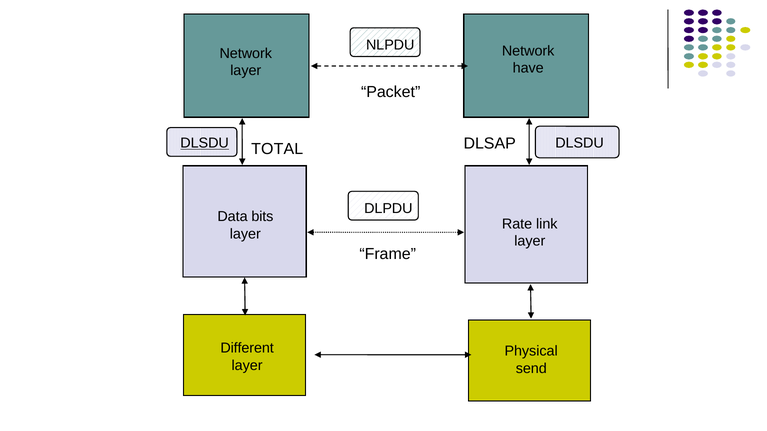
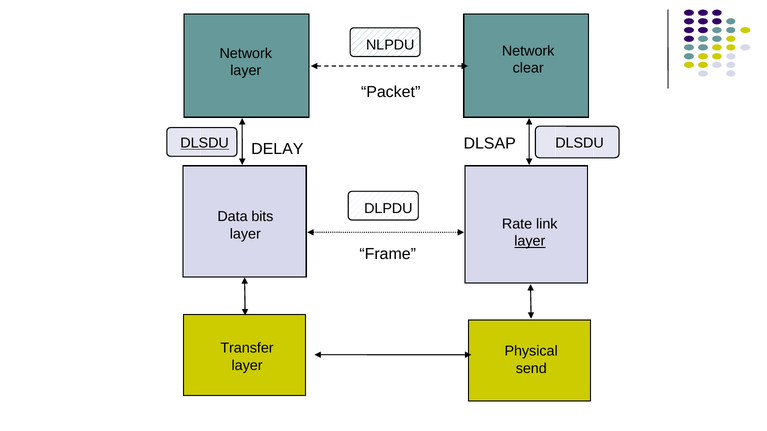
have: have -> clear
TOTAL: TOTAL -> DELAY
layer at (530, 241) underline: none -> present
Different: Different -> Transfer
